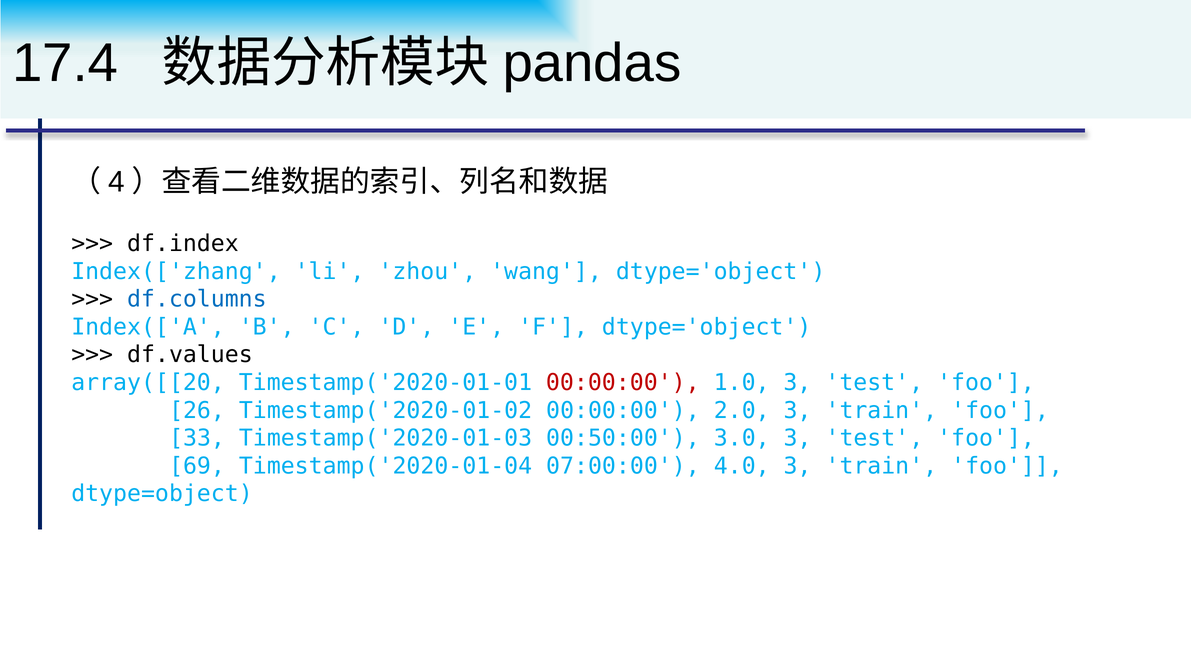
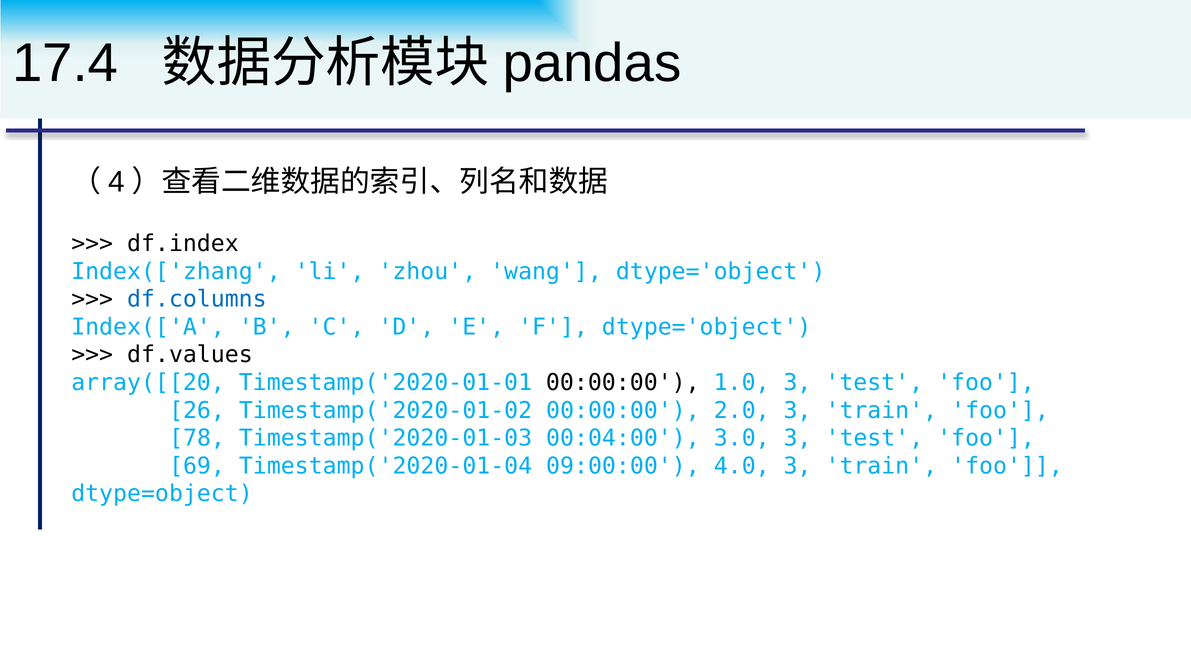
00:00:00 at (623, 383) colour: red -> black
33: 33 -> 78
00:50:00: 00:50:00 -> 00:04:00
07:00:00: 07:00:00 -> 09:00:00
